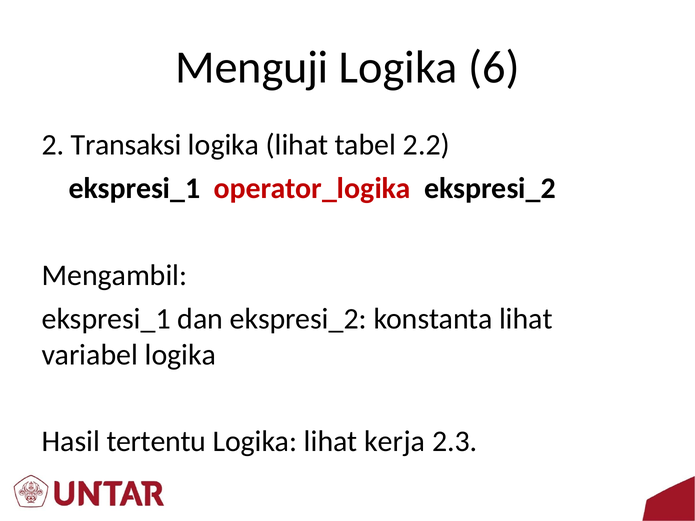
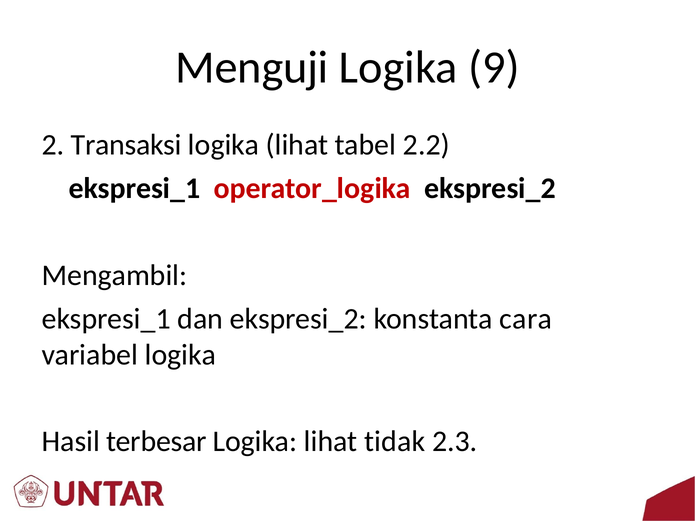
6: 6 -> 9
konstanta lihat: lihat -> cara
tertentu: tertentu -> terbesar
kerja: kerja -> tidak
